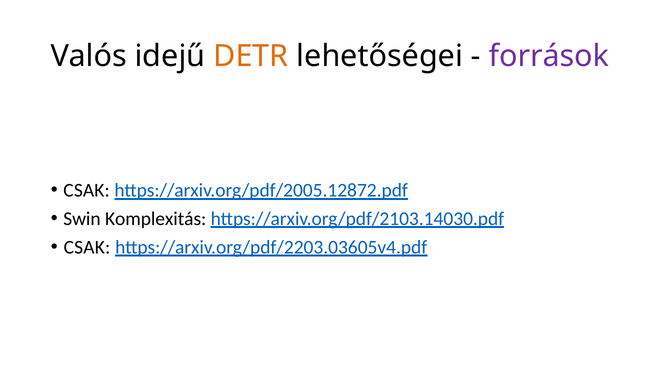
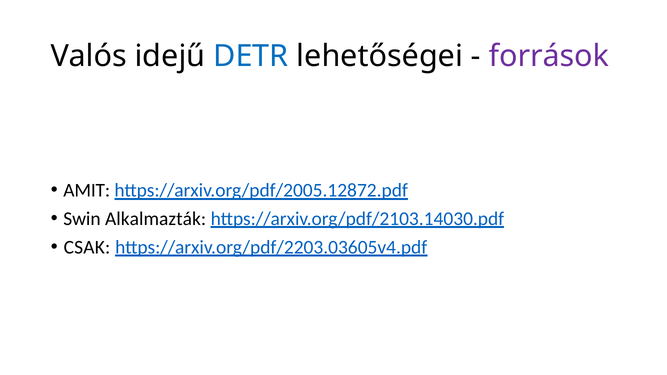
DETR colour: orange -> blue
CSAK at (87, 191): CSAK -> AMIT
Komplexitás: Komplexitás -> Alkalmazták
